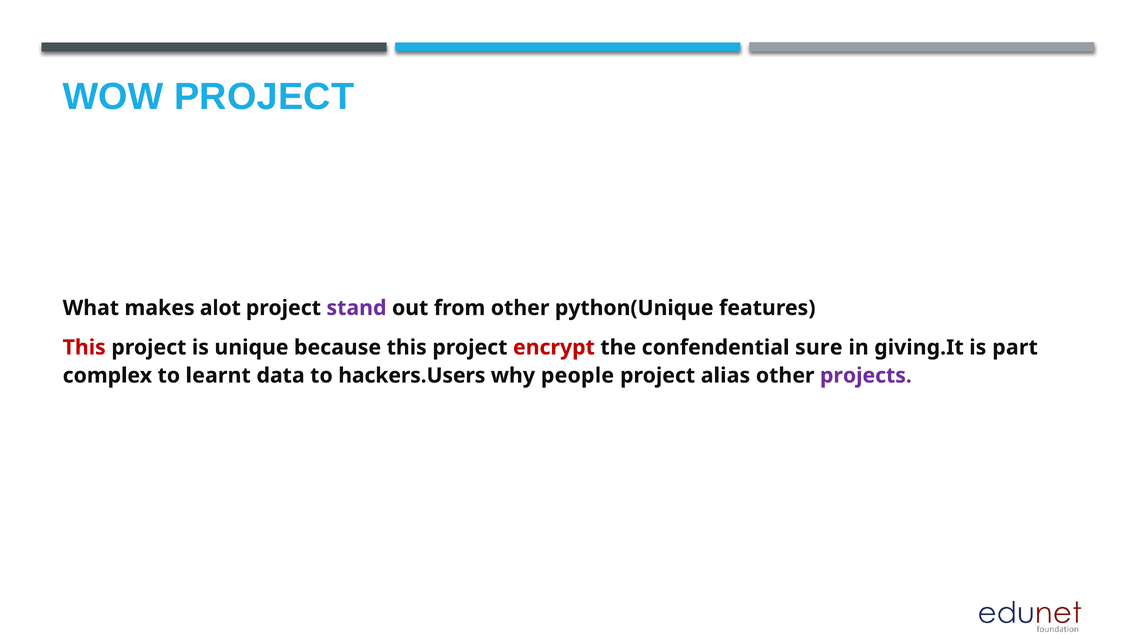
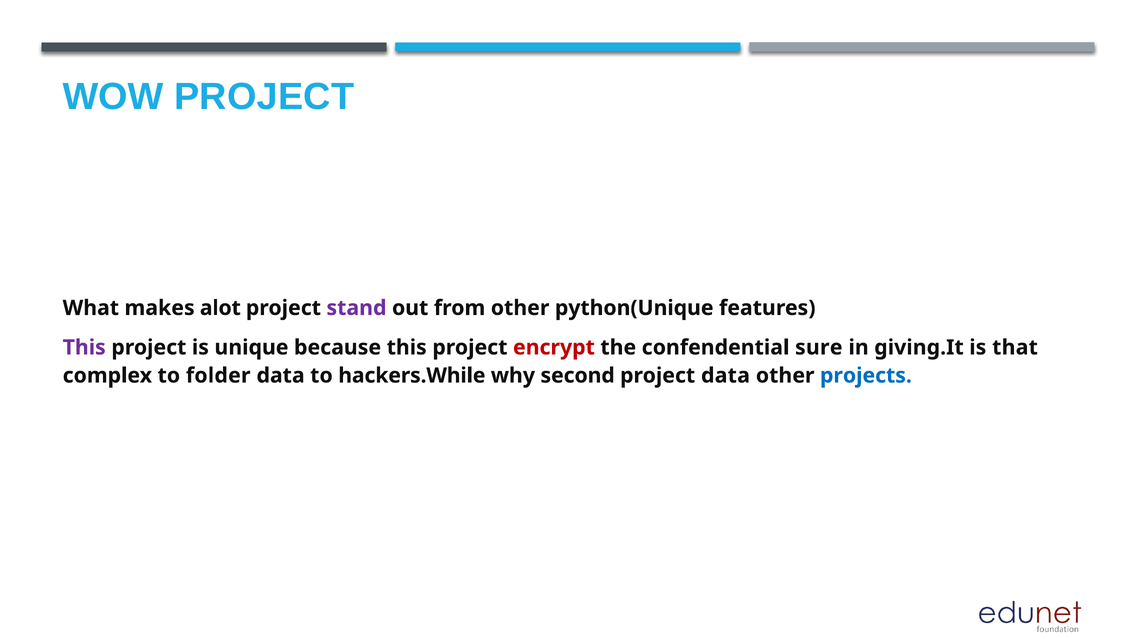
This at (84, 347) colour: red -> purple
part: part -> that
learnt: learnt -> folder
hackers.Users: hackers.Users -> hackers.While
people: people -> second
project alias: alias -> data
projects colour: purple -> blue
